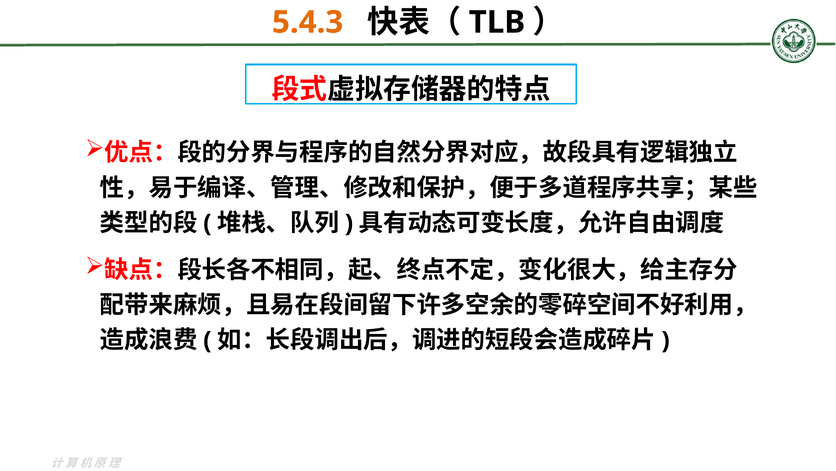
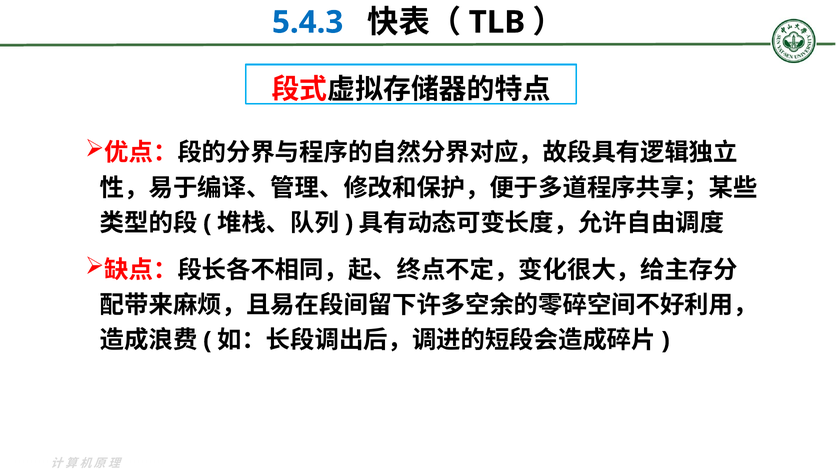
5.4.3 colour: orange -> blue
